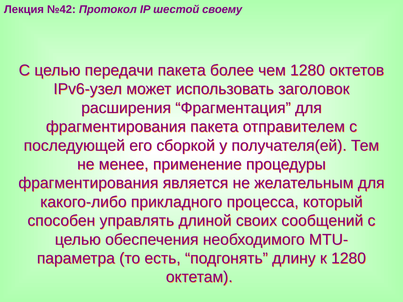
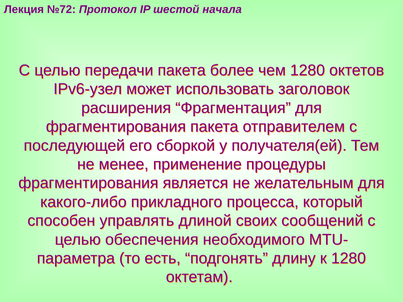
№42: №42 -> №72
своему: своему -> начала
